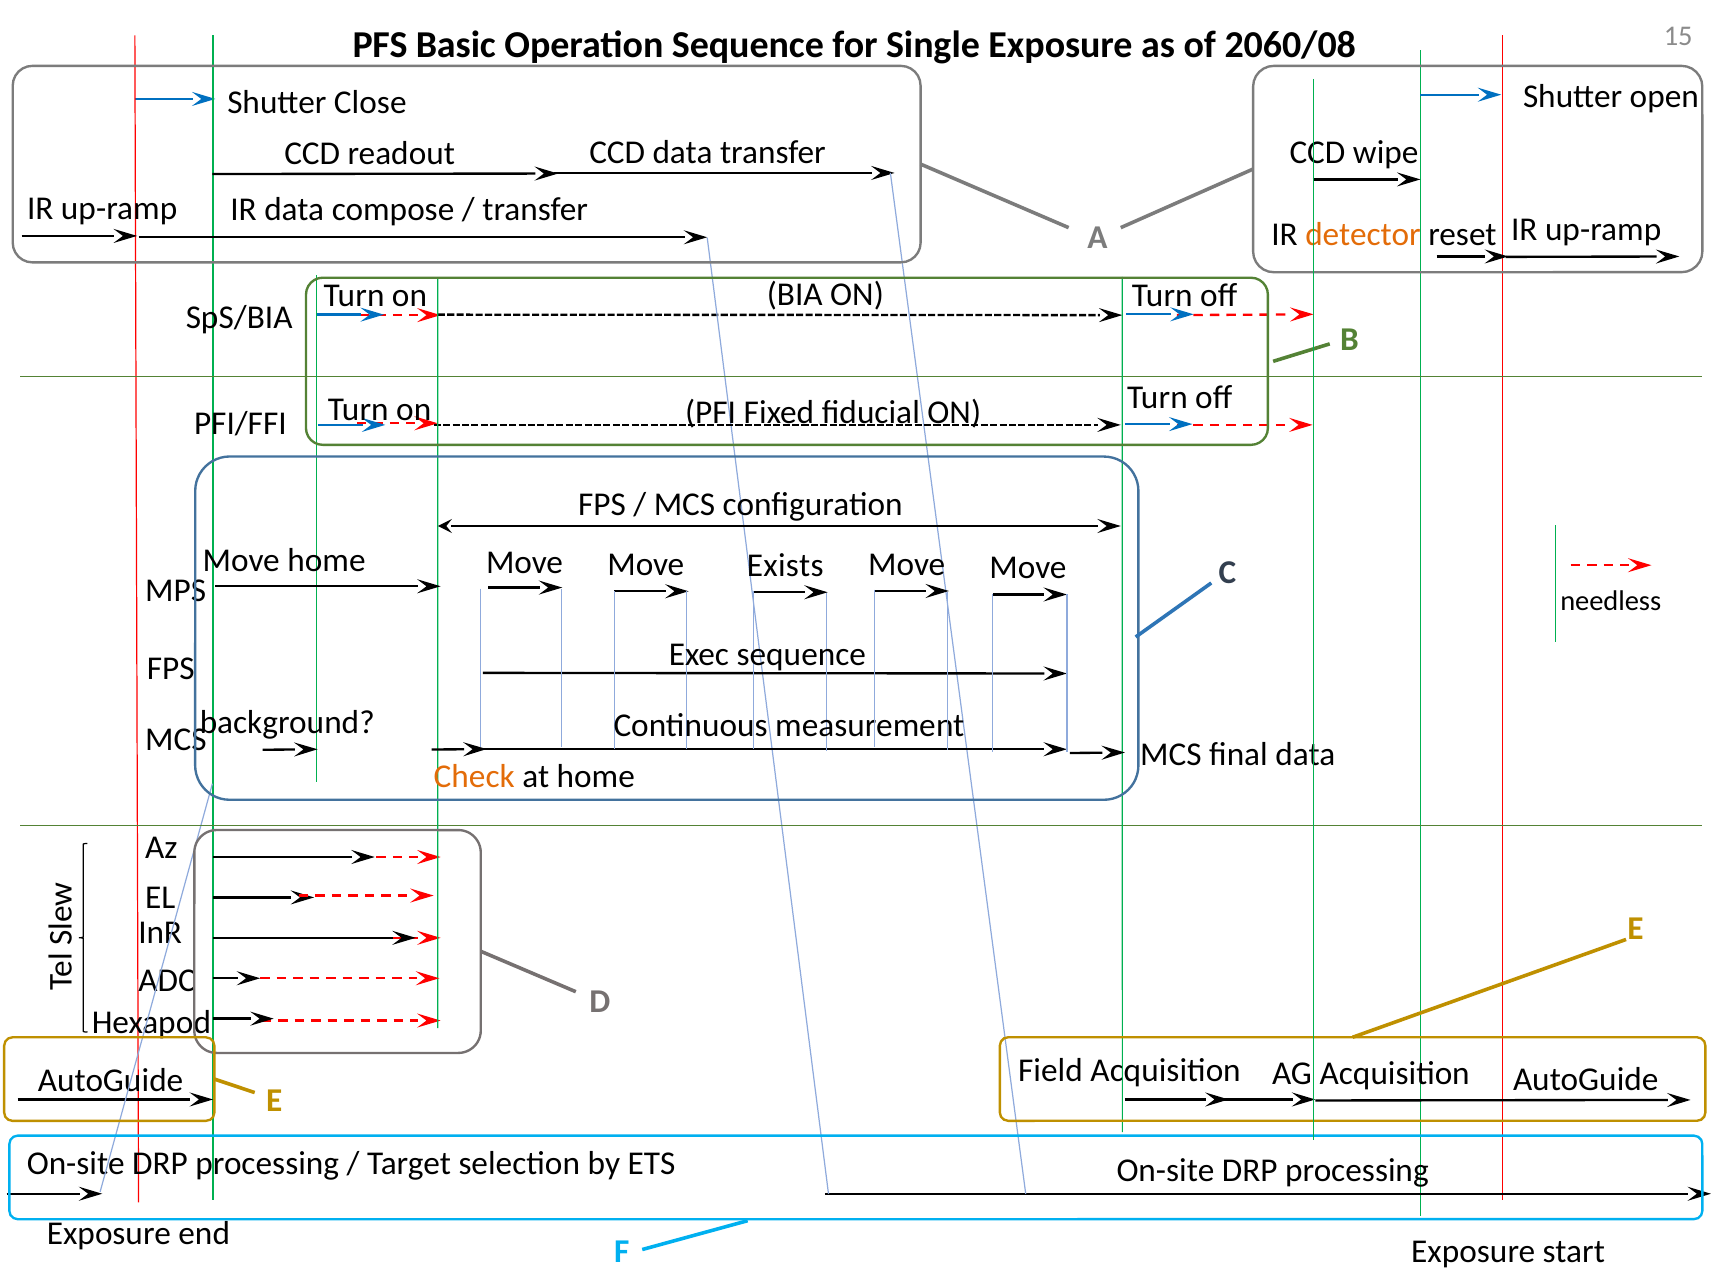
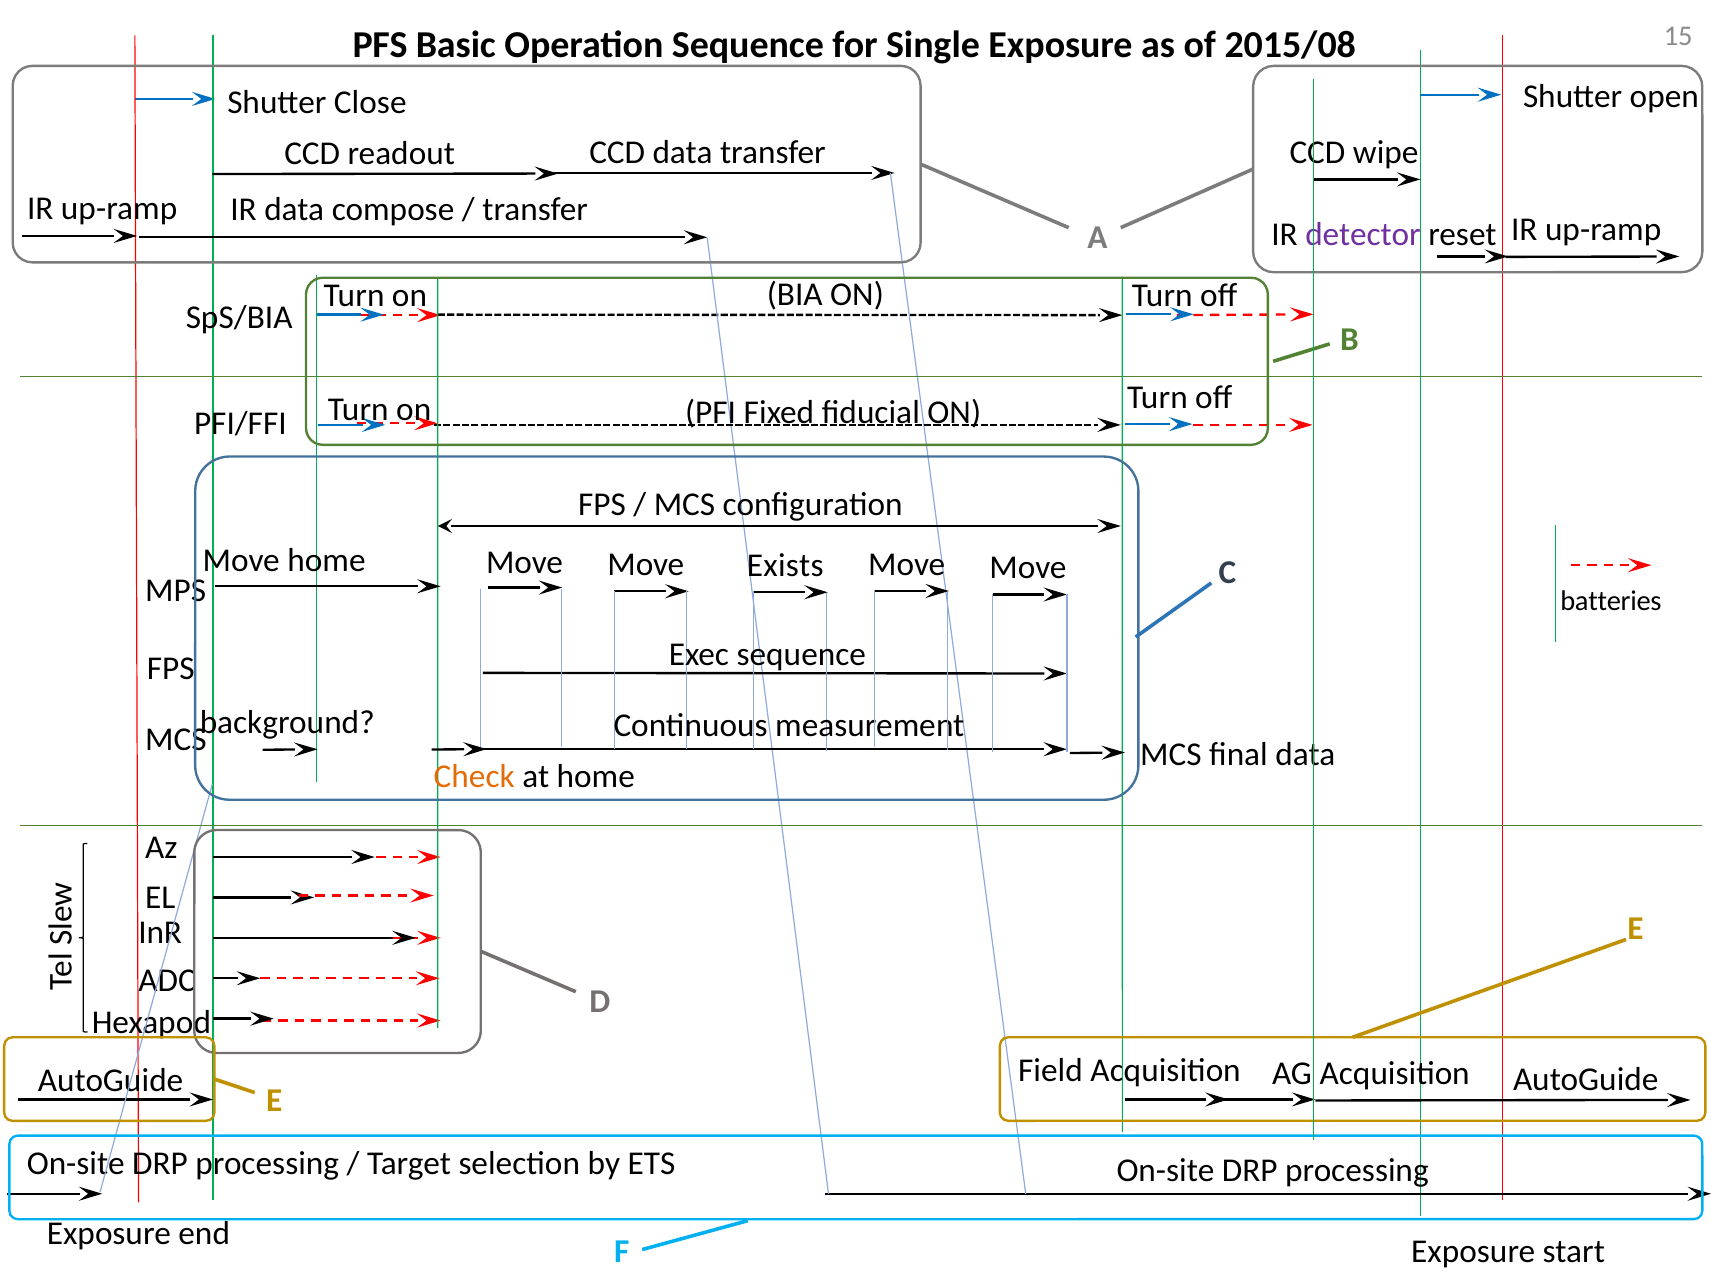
2060/08: 2060/08 -> 2015/08
detector colour: orange -> purple
needless: needless -> batteries
